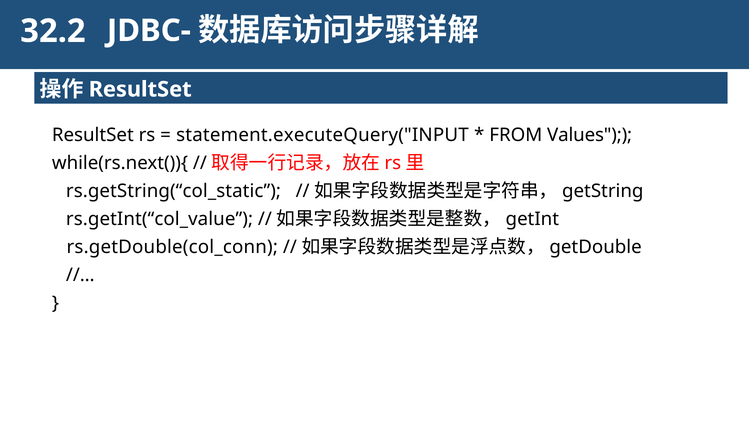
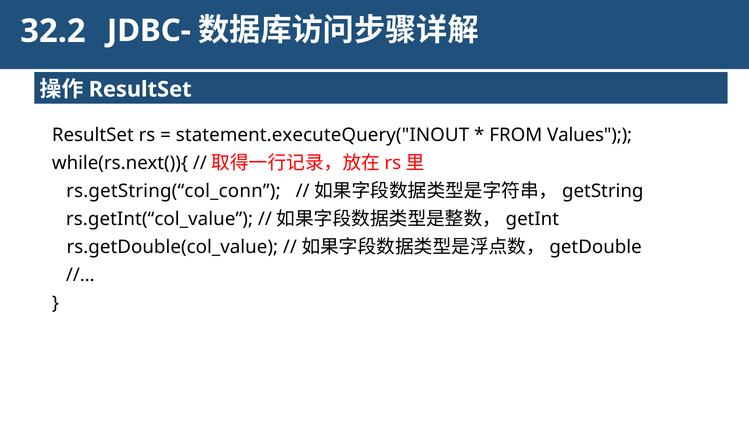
statement.executeQuery("INPUT: statement.executeQuery("INPUT -> statement.executeQuery("INOUT
rs.getString(“col_static: rs.getString(“col_static -> rs.getString(“col_conn
rs.getDouble(col_conn: rs.getDouble(col_conn -> rs.getDouble(col_value
